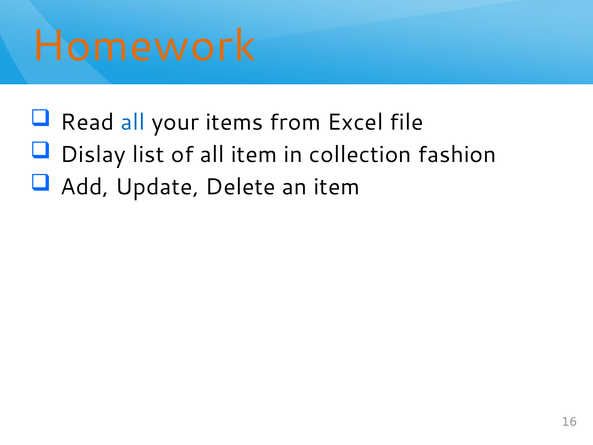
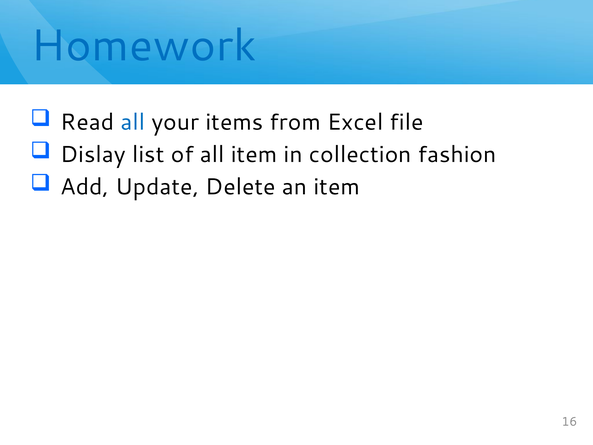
Homework colour: orange -> blue
